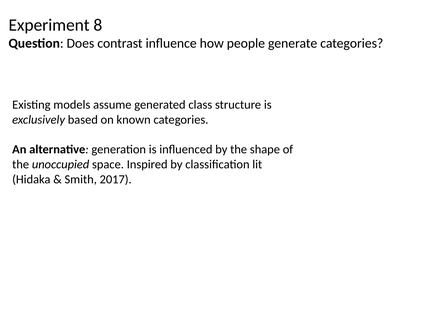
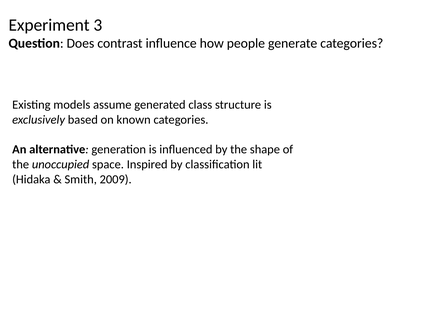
8: 8 -> 3
2017: 2017 -> 2009
